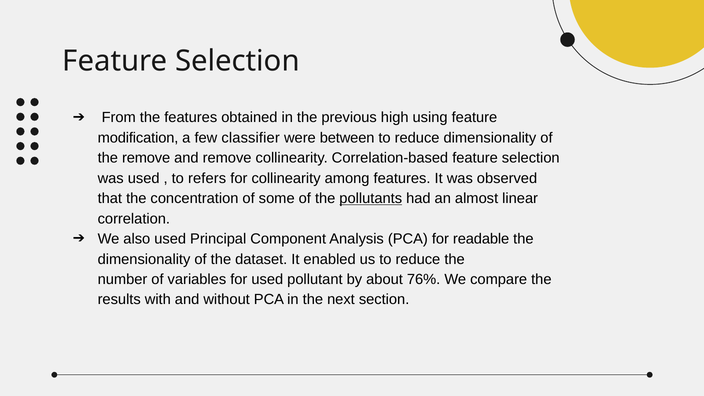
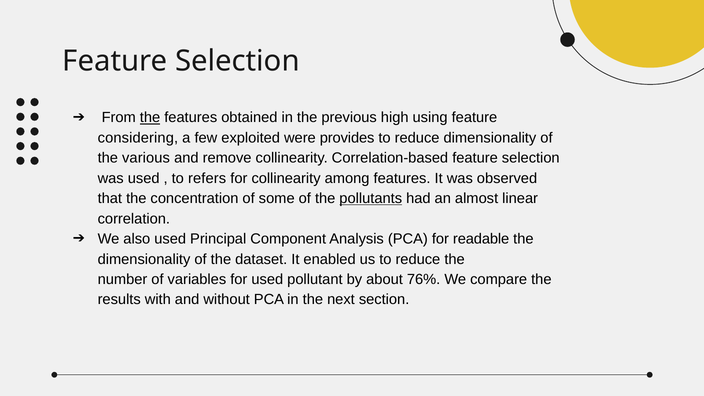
the at (150, 118) underline: none -> present
modification: modification -> considering
classifier: classifier -> exploited
between: between -> provides
the remove: remove -> various
